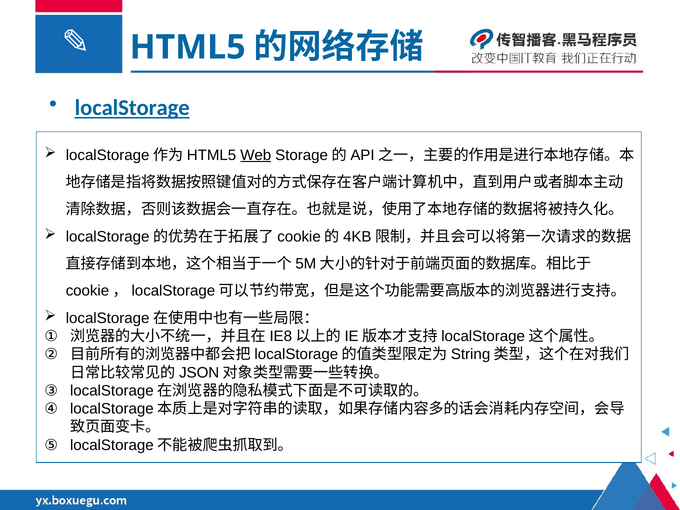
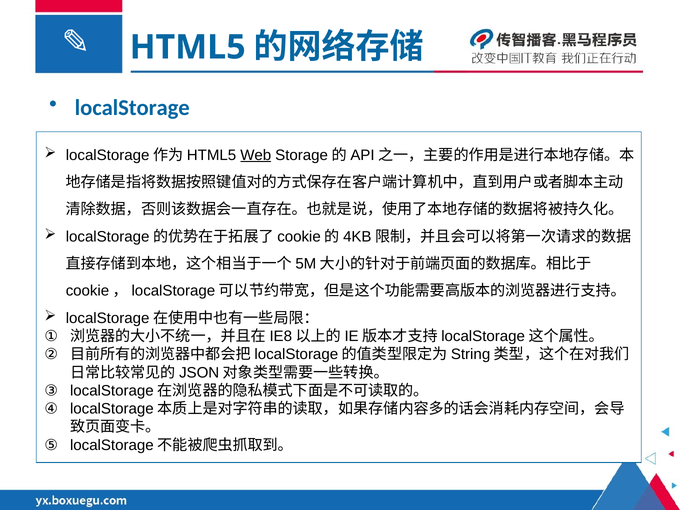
localStorage underline: present -> none
